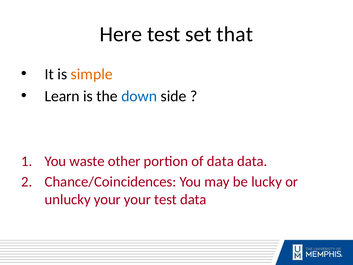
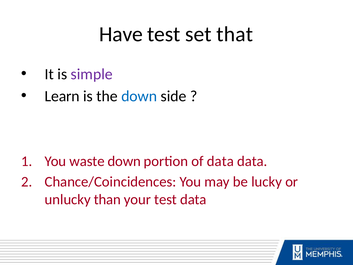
Here: Here -> Have
simple colour: orange -> purple
waste other: other -> down
unlucky your: your -> than
